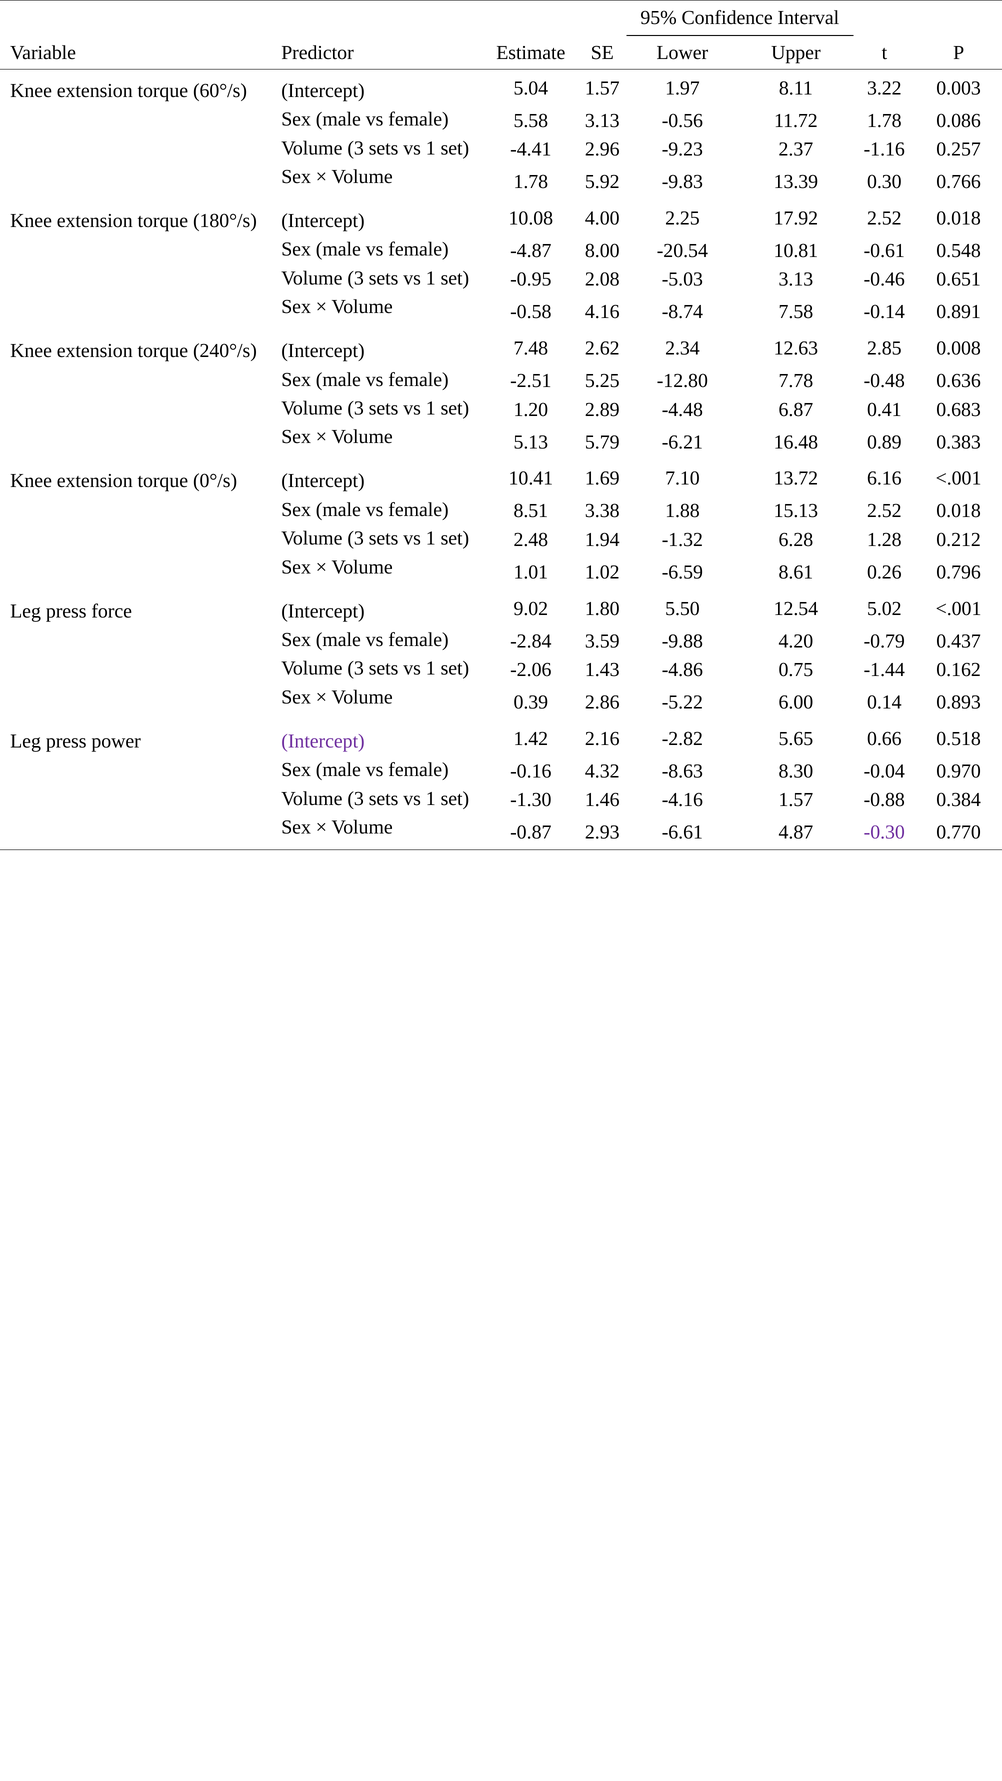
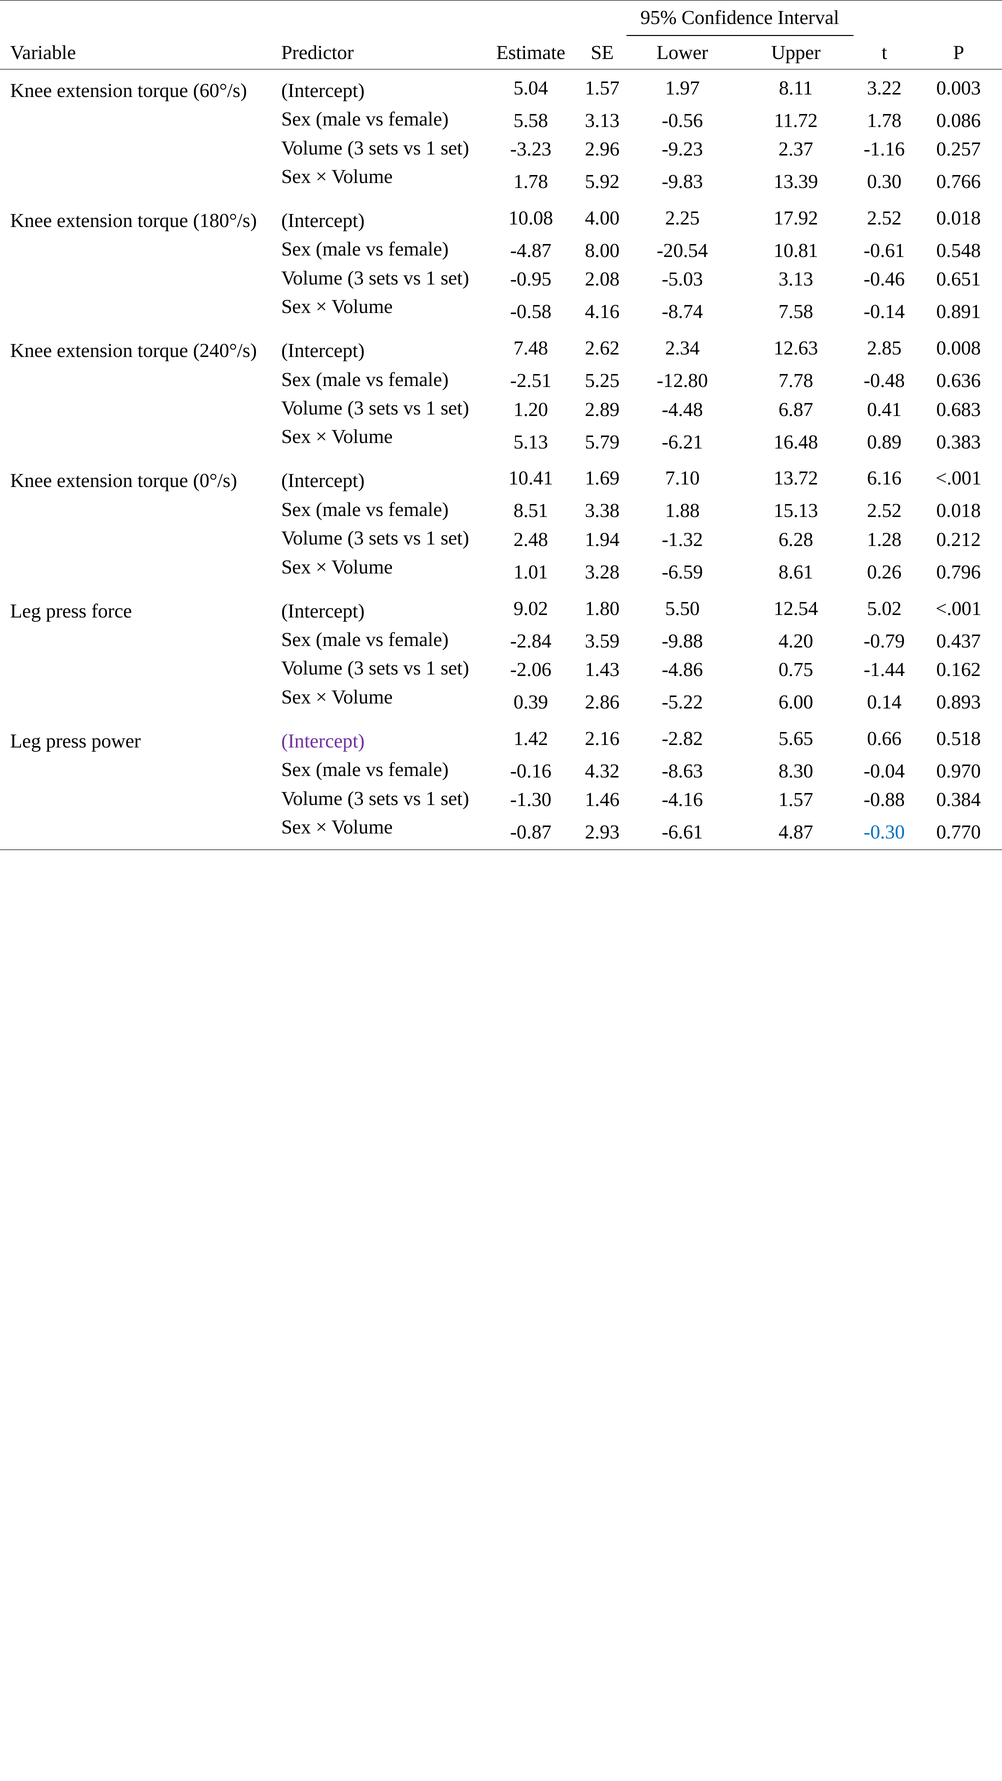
-4.41: -4.41 -> -3.23
1.02: 1.02 -> 3.28
-0.30 colour: purple -> blue
